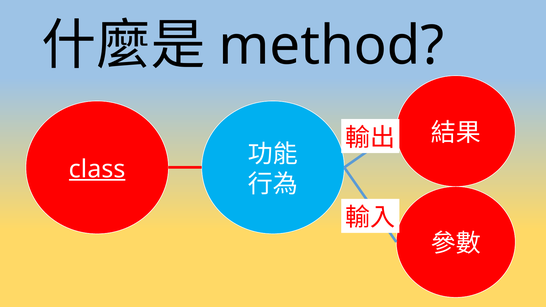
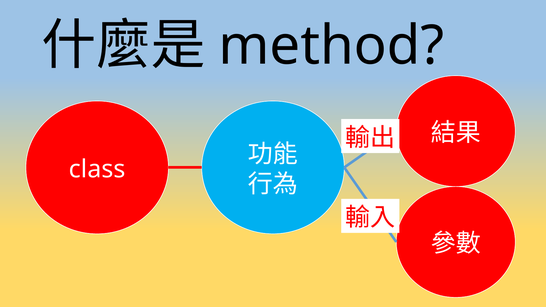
class underline: present -> none
